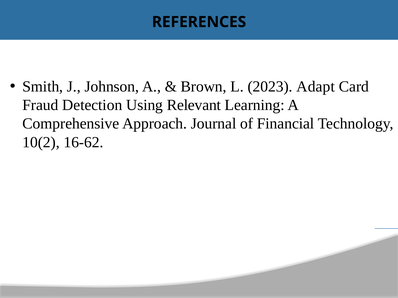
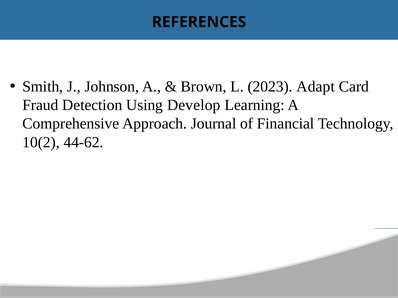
Relevant: Relevant -> Develop
16-62: 16-62 -> 44-62
